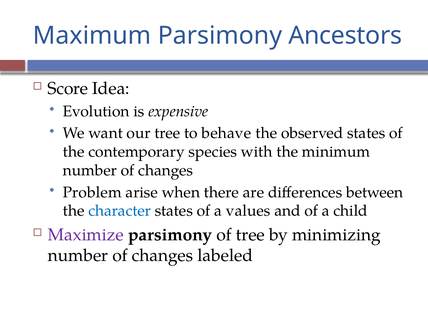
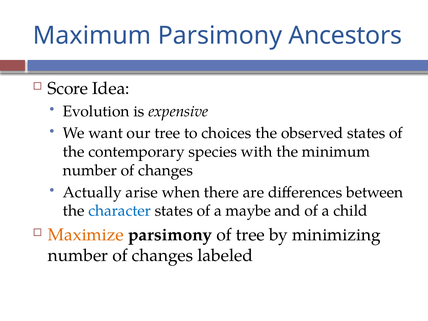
behave: behave -> choices
Problem: Problem -> Actually
values: values -> maybe
Maximize colour: purple -> orange
